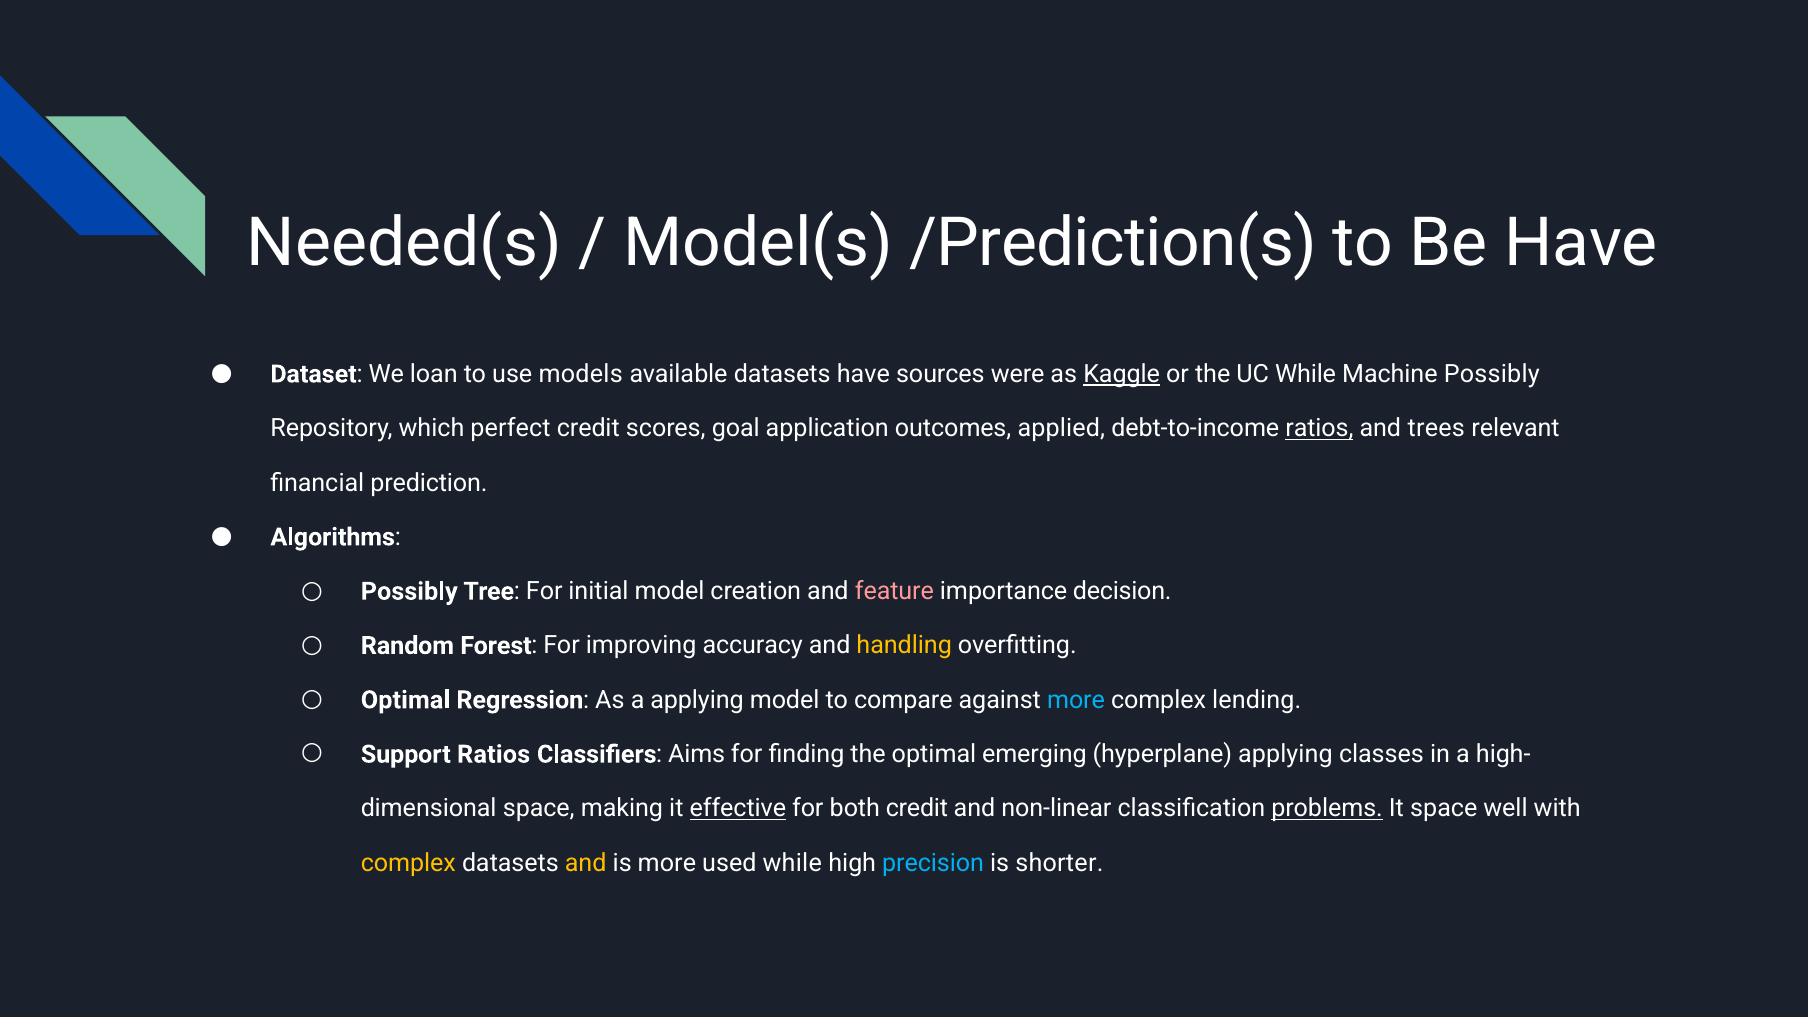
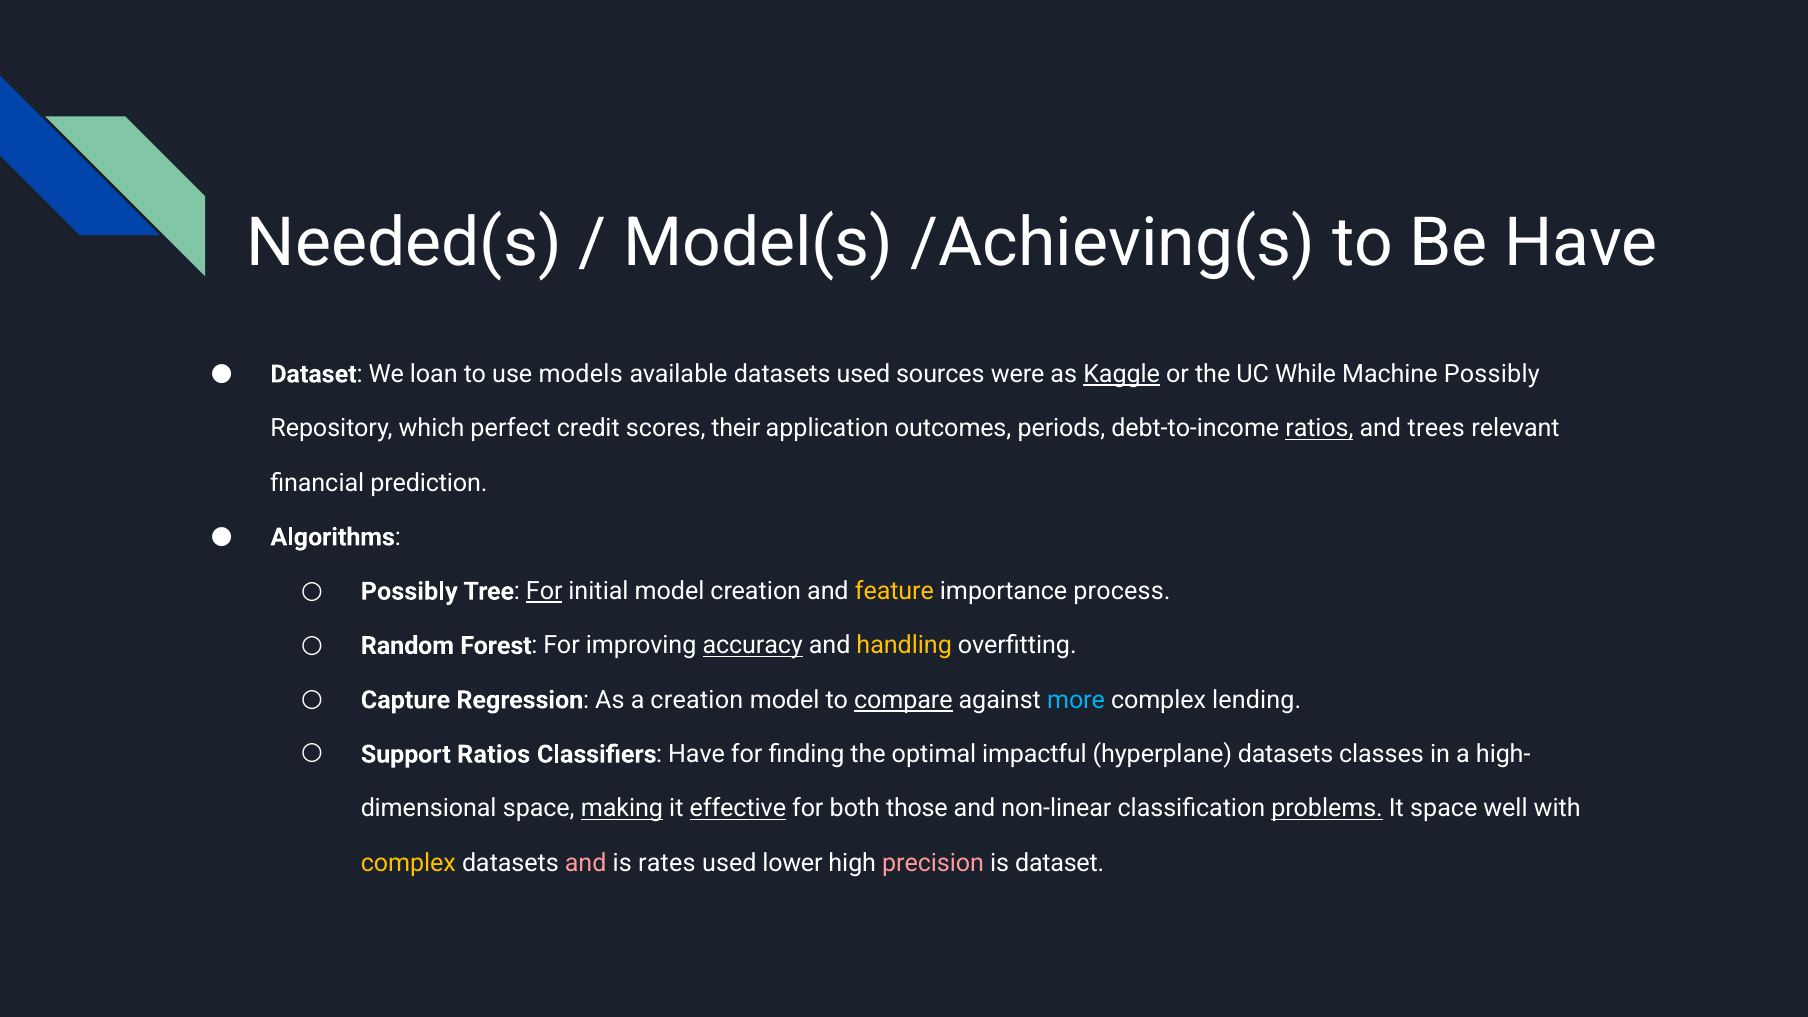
/Prediction(s: /Prediction(s -> /Achieving(s
datasets have: have -> used
goal: goal -> their
applied: applied -> periods
For at (544, 591) underline: none -> present
feature colour: pink -> yellow
decision: decision -> process
accuracy underline: none -> present
Optimal at (405, 700): Optimal -> Capture
a applying: applying -> creation
compare underline: none -> present
Classifiers Aims: Aims -> Have
emerging: emerging -> impactful
hyperplane applying: applying -> datasets
making underline: none -> present
both credit: credit -> those
and at (586, 863) colour: yellow -> pink
is more: more -> rates
used while: while -> lower
precision colour: light blue -> pink
is shorter: shorter -> dataset
